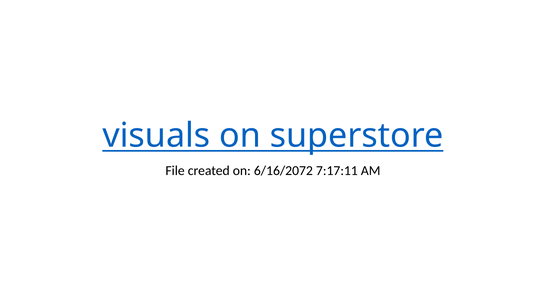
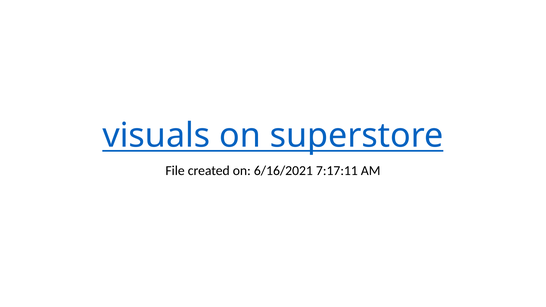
6/16/2072: 6/16/2072 -> 6/16/2021
